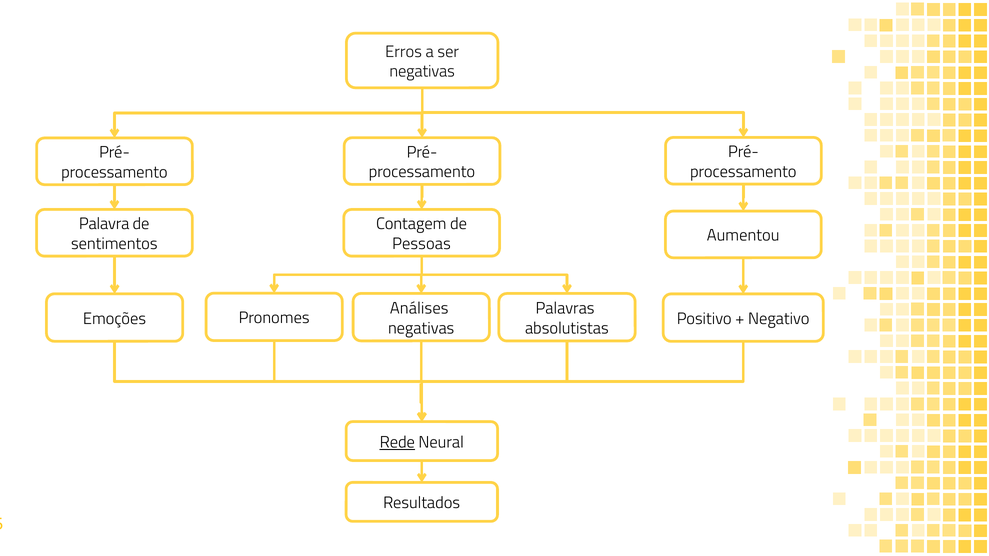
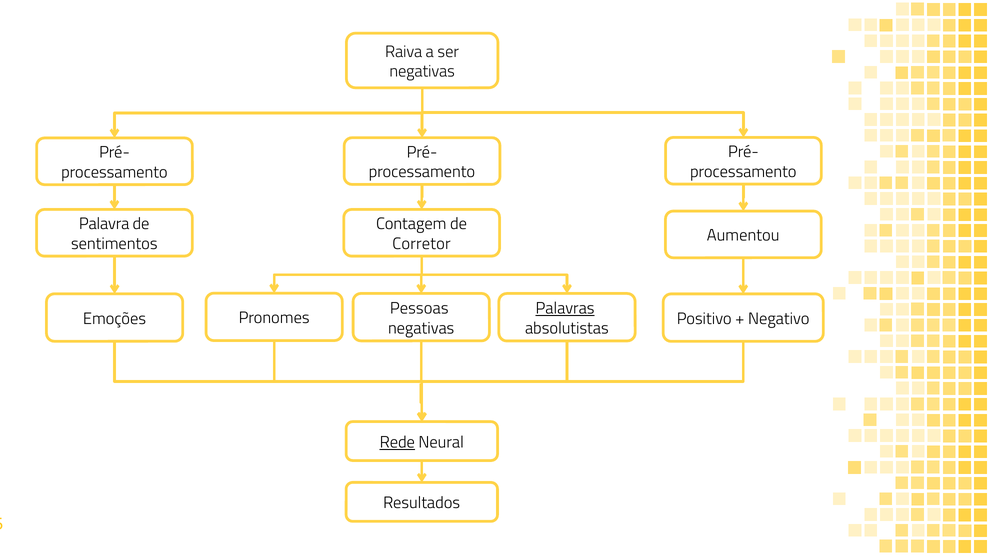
Erros: Erros -> Raiva
Pessoas: Pessoas -> Corretor
Análises: Análises -> Pessoas
Palavras underline: none -> present
